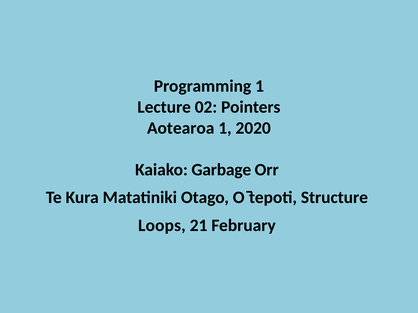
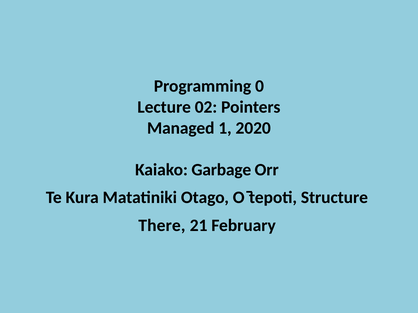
Programming 1: 1 -> 0
Aotearoa: Aotearoa -> Managed
Loops: Loops -> There
